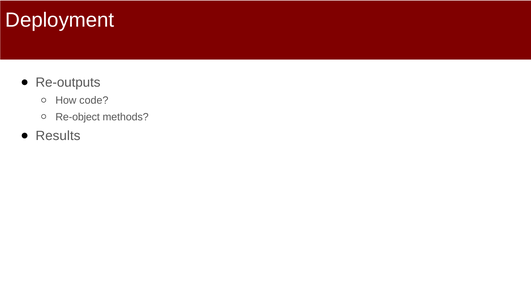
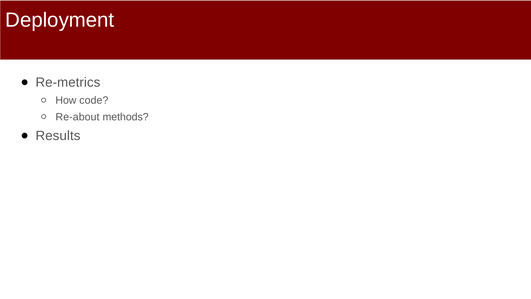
Re-outputs: Re-outputs -> Re-metrics
Re-object: Re-object -> Re-about
